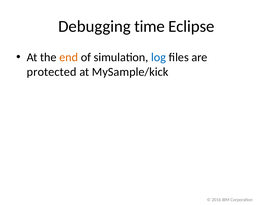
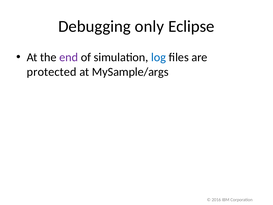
time: time -> only
end colour: orange -> purple
MySample/kick: MySample/kick -> MySample/args
